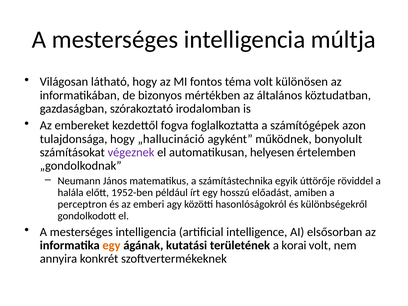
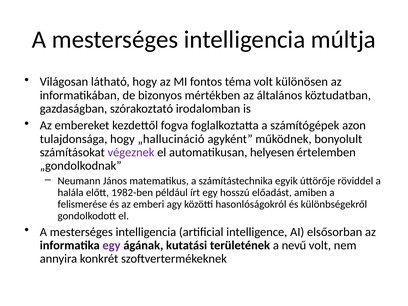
1952-ben: 1952-ben -> 1982-ben
perceptron: perceptron -> felismerése
egy at (112, 245) colour: orange -> purple
korai: korai -> nevű
